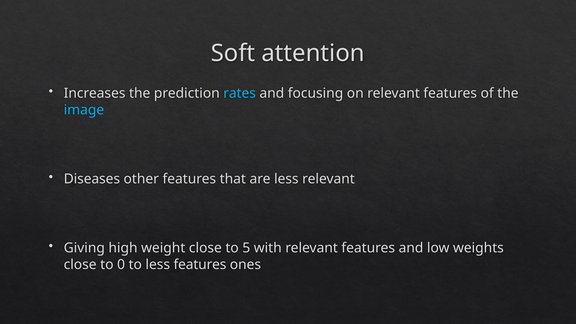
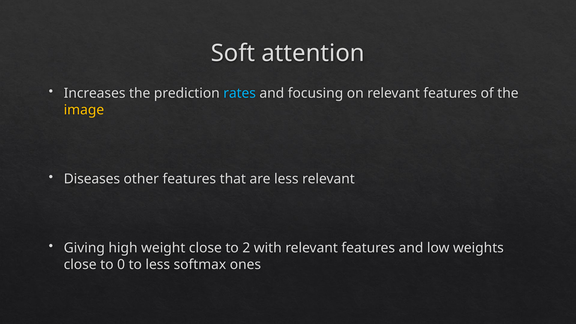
image colour: light blue -> yellow
5: 5 -> 2
less features: features -> softmax
